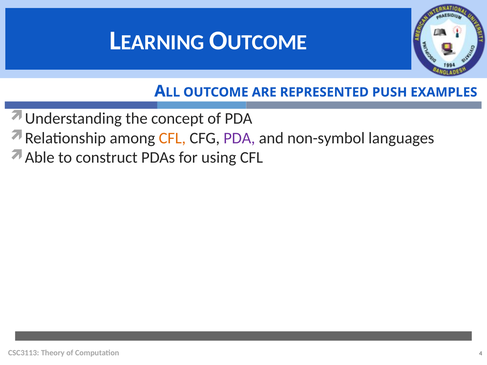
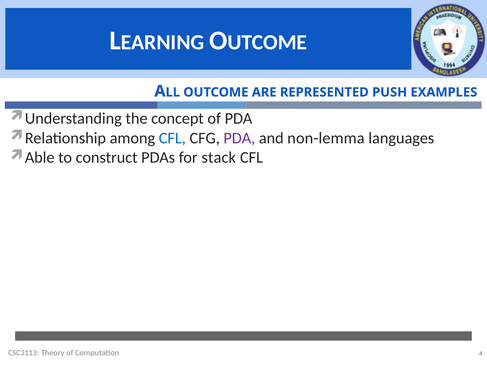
CFL at (172, 138) colour: orange -> blue
non-symbol: non-symbol -> non-lemma
using: using -> stack
